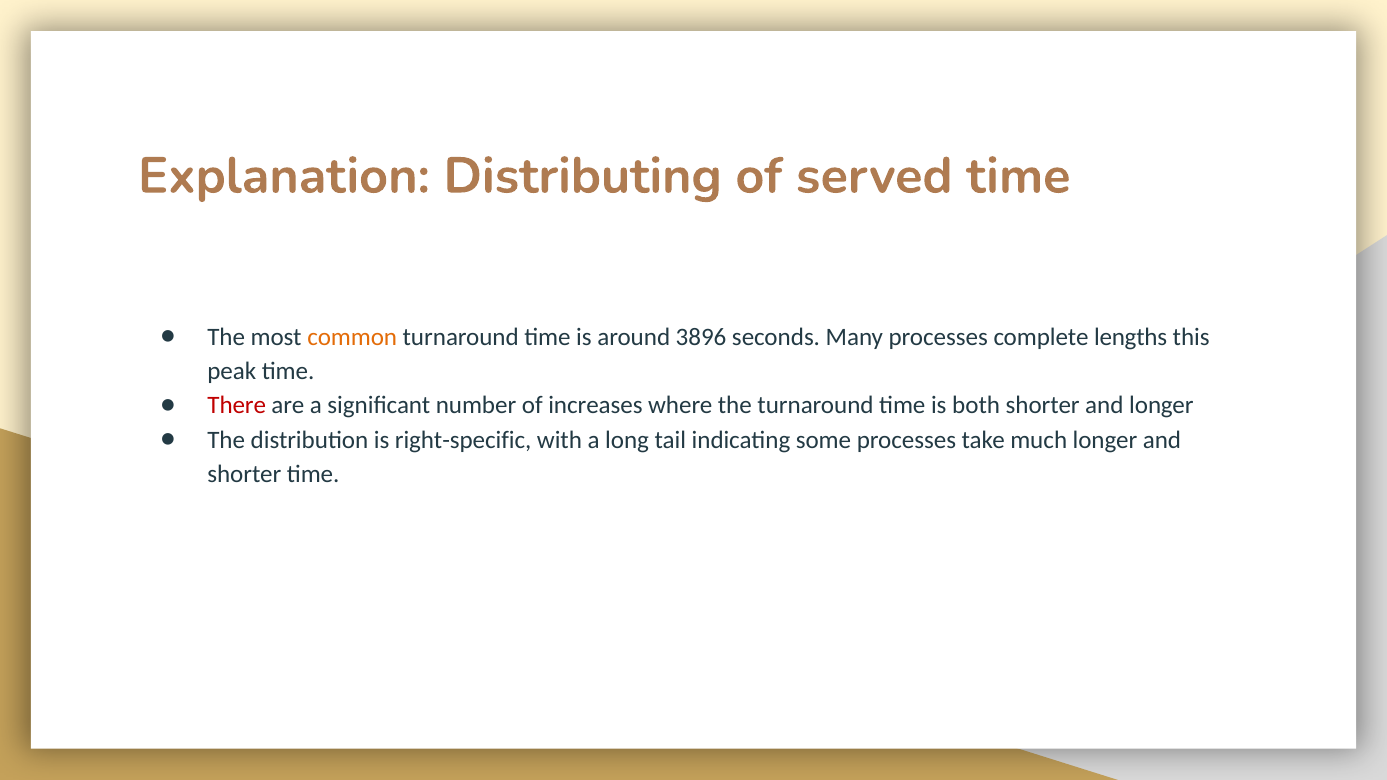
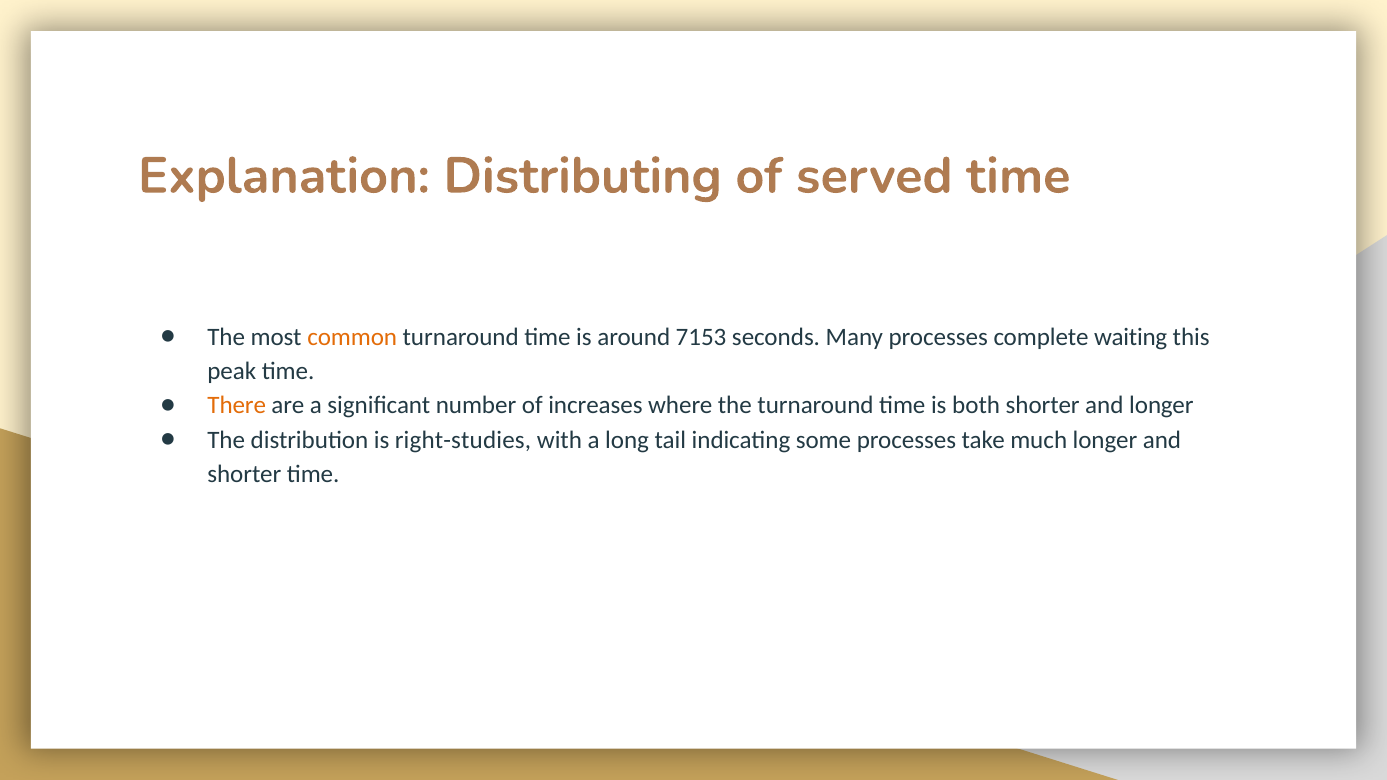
3896: 3896 -> 7153
lengths: lengths -> waiting
There colour: red -> orange
right-specific: right-specific -> right-studies
